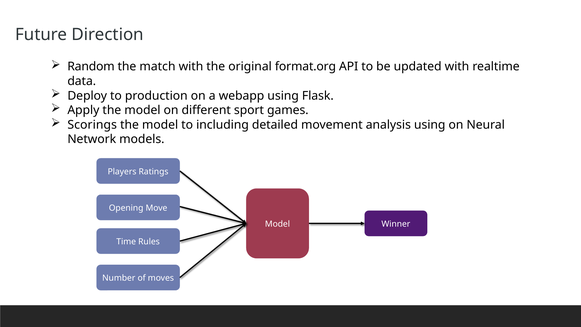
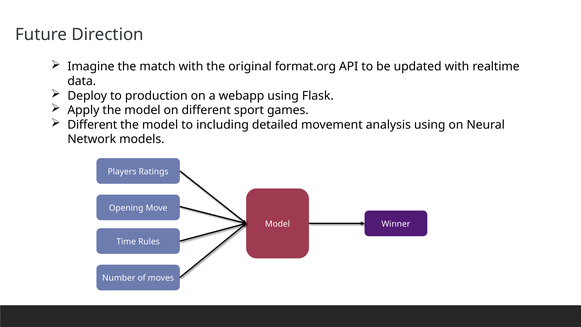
Random: Random -> Imagine
Scorings at (92, 125): Scorings -> Different
